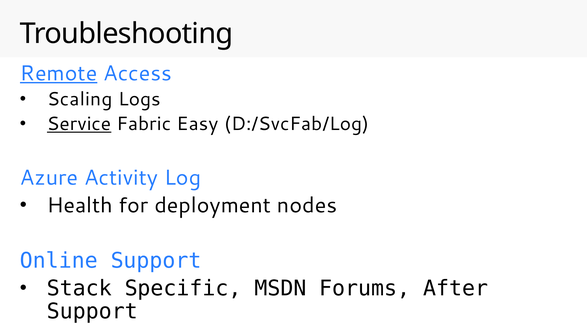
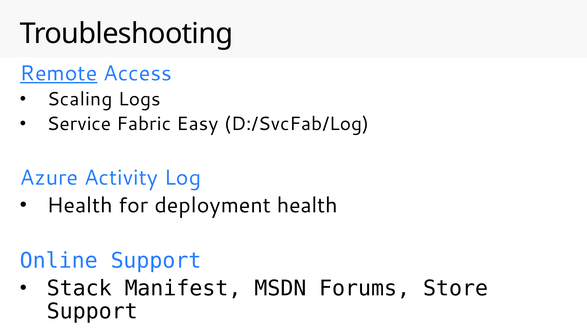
Service underline: present -> none
deployment nodes: nodes -> health
Specific: Specific -> Manifest
After: After -> Store
